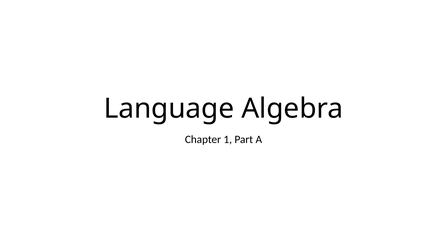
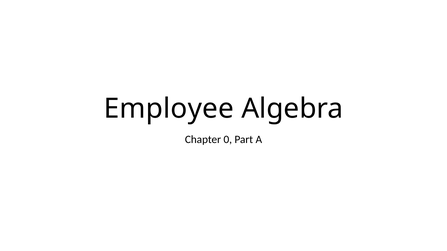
Language: Language -> Employee
1: 1 -> 0
